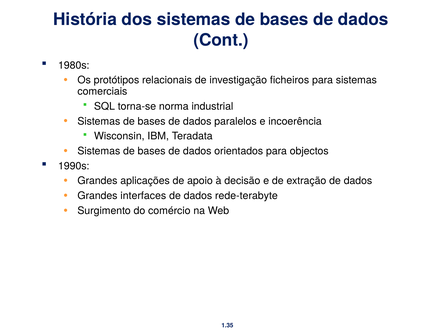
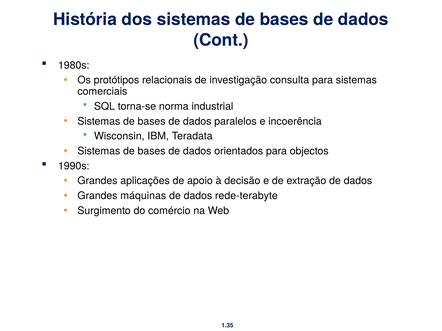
ficheiros: ficheiros -> consulta
interfaces: interfaces -> máquinas
